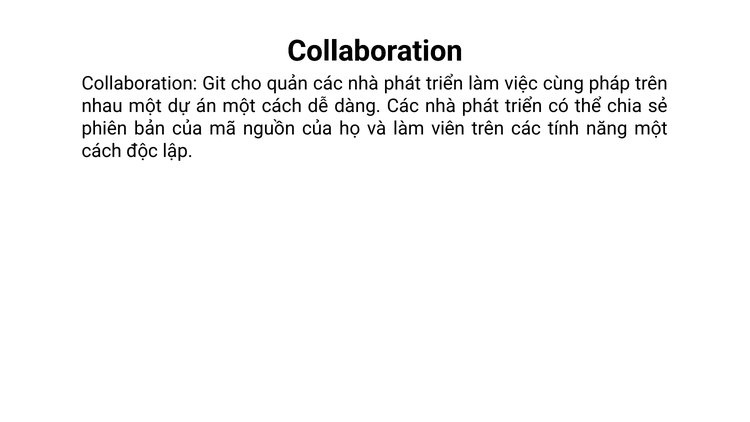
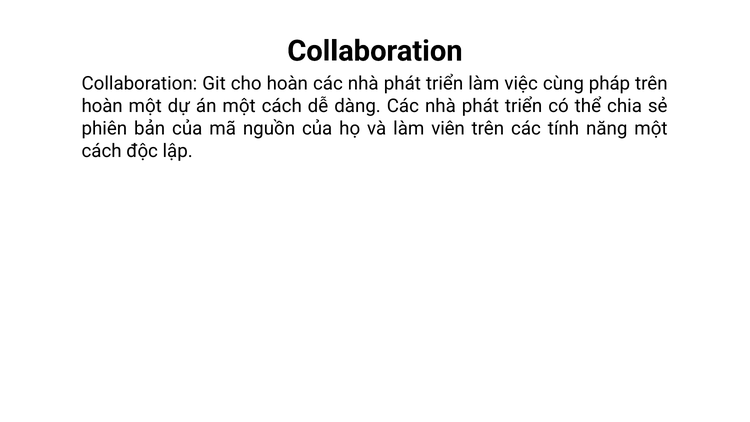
cho quản: quản -> hoàn
nhau at (102, 106): nhau -> hoàn
